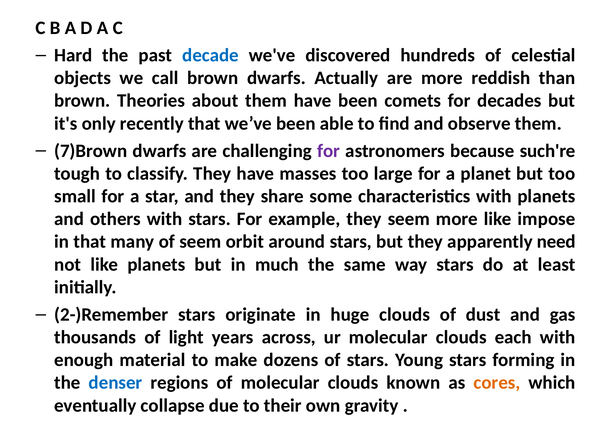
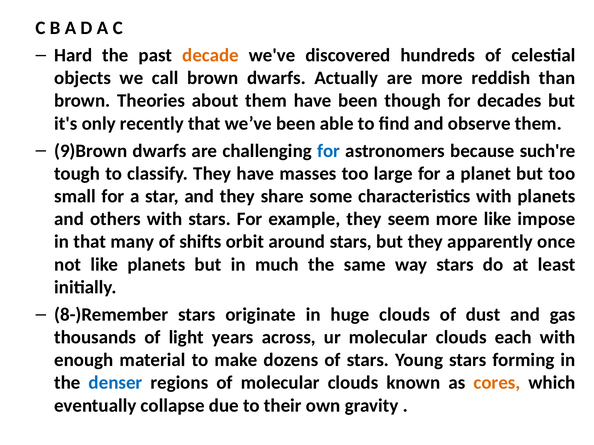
decade colour: blue -> orange
comets: comets -> though
7)Brown: 7)Brown -> 9)Brown
for at (329, 151) colour: purple -> blue
of seem: seem -> shifts
need: need -> once
2-)Remember: 2-)Remember -> 8-)Remember
